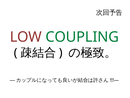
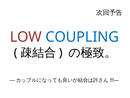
COUPLING colour: green -> blue
